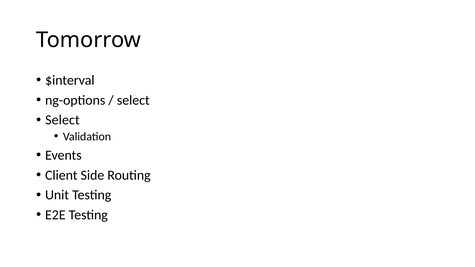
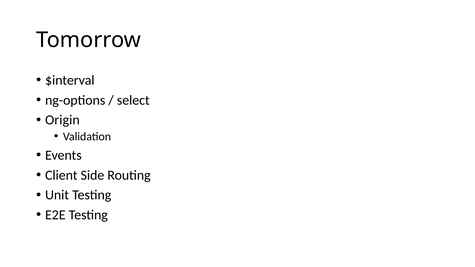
Select at (62, 120): Select -> Origin
